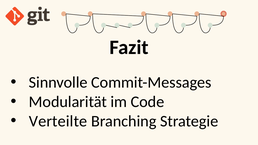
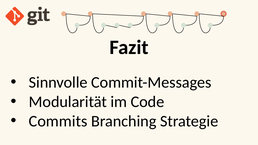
Verteilte: Verteilte -> Commits
